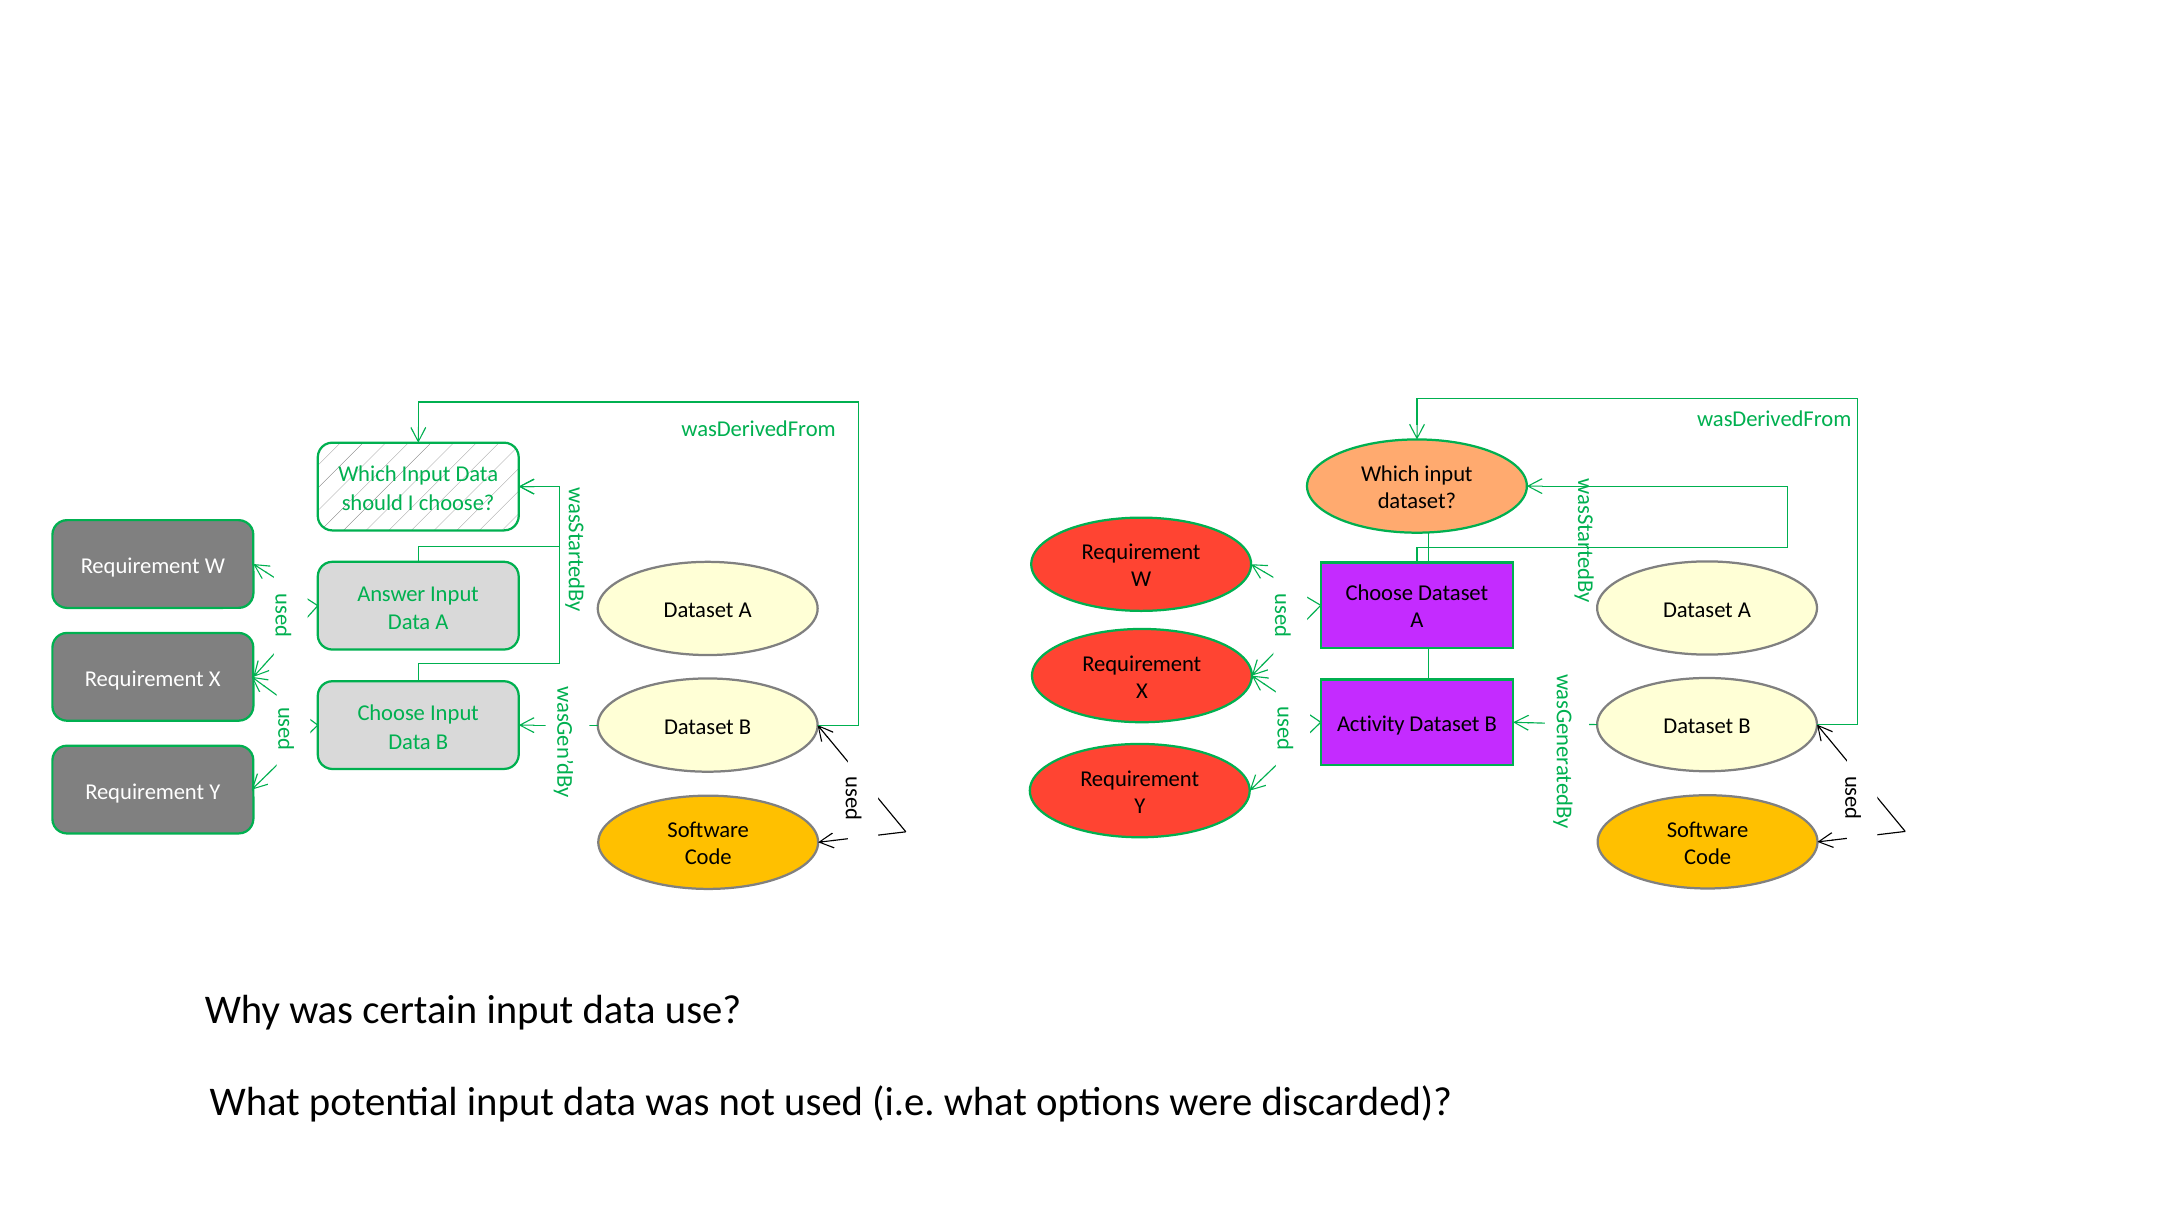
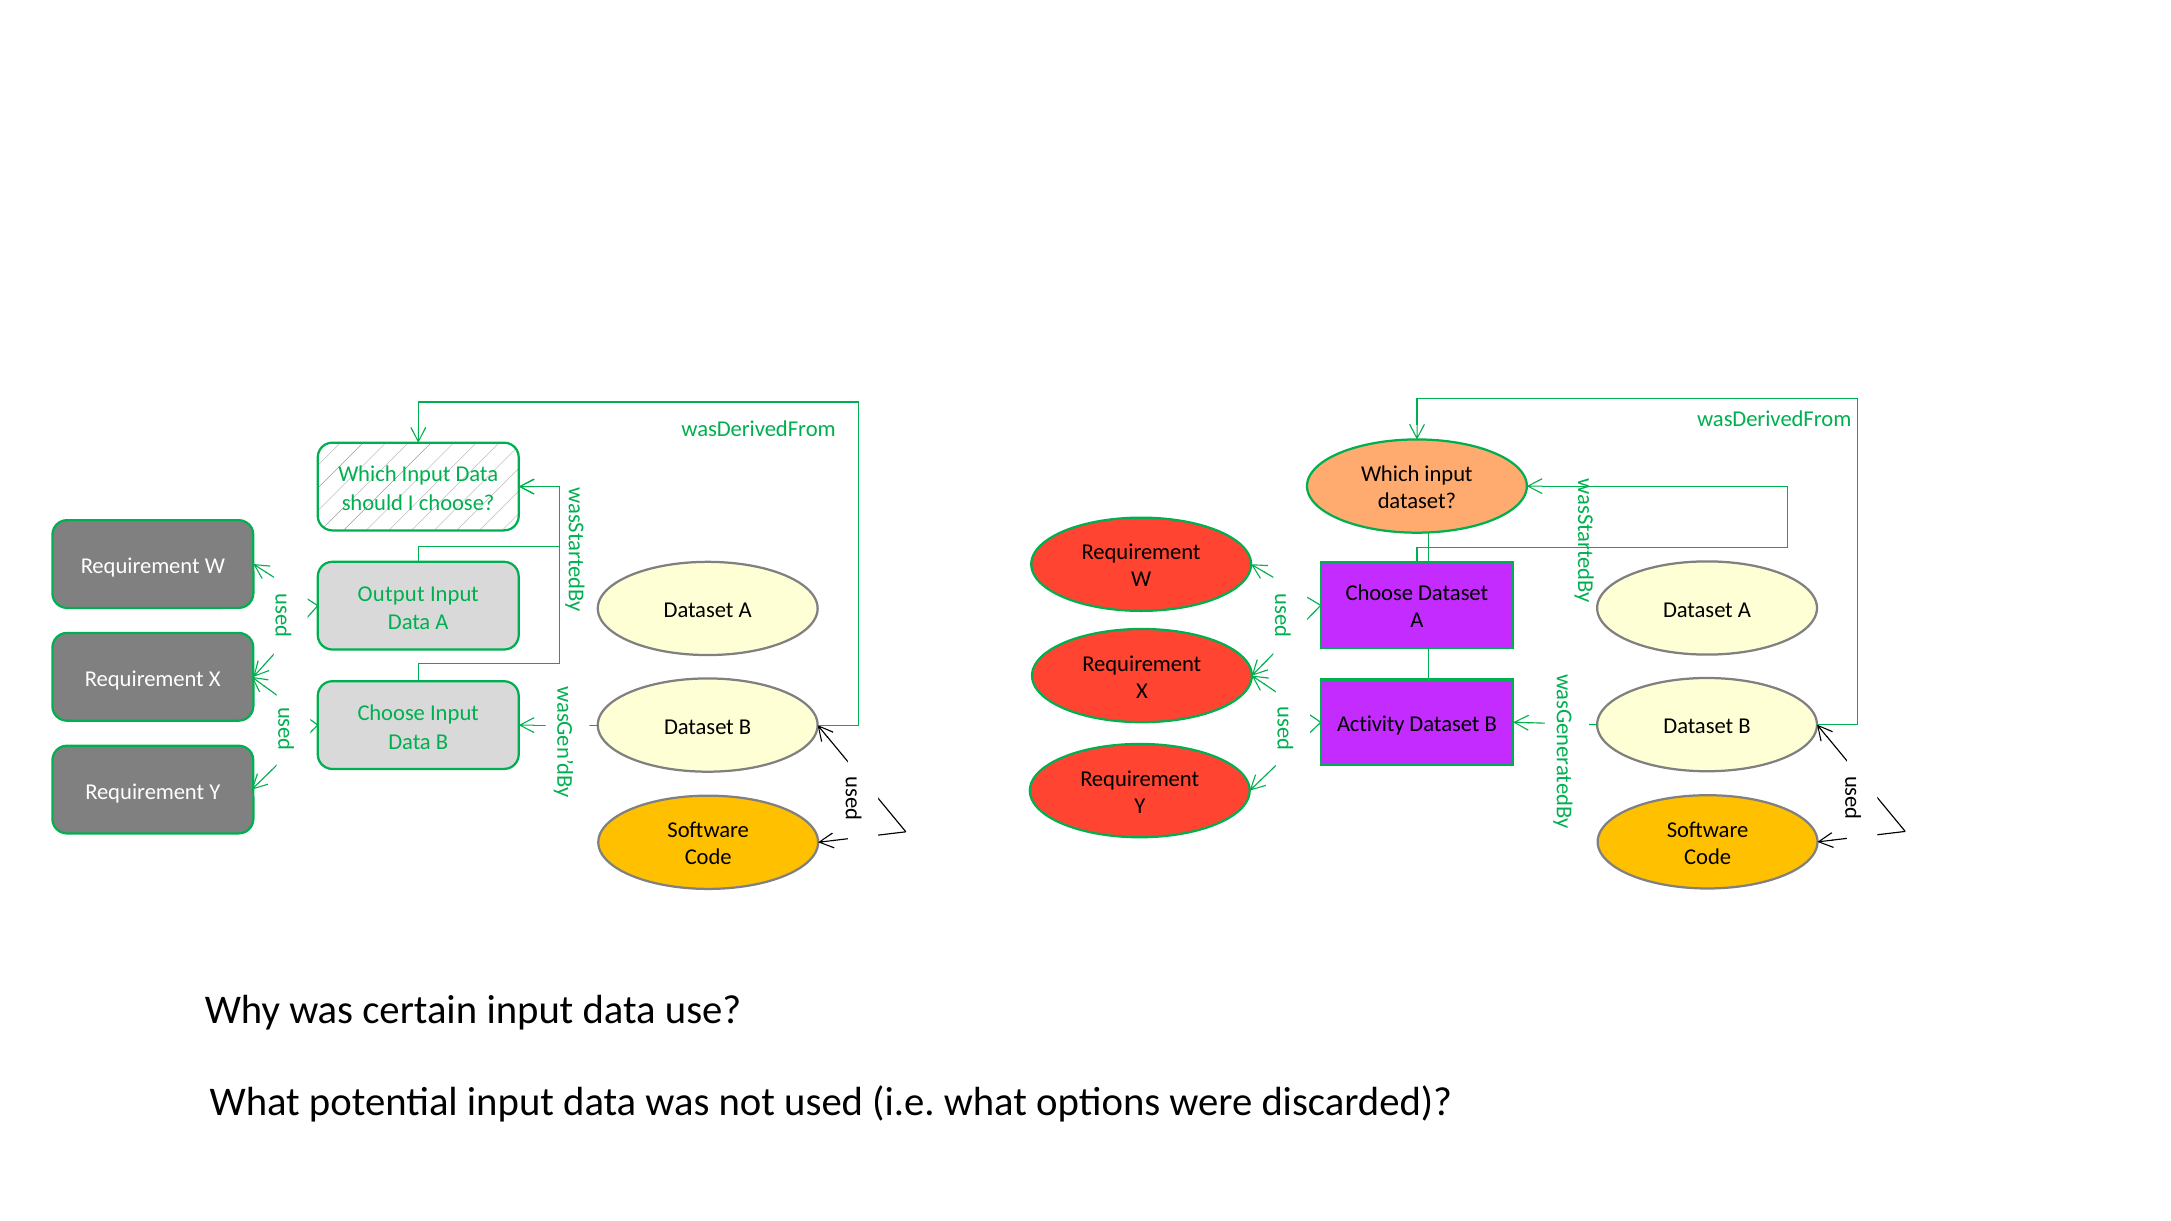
Answer: Answer -> Output
